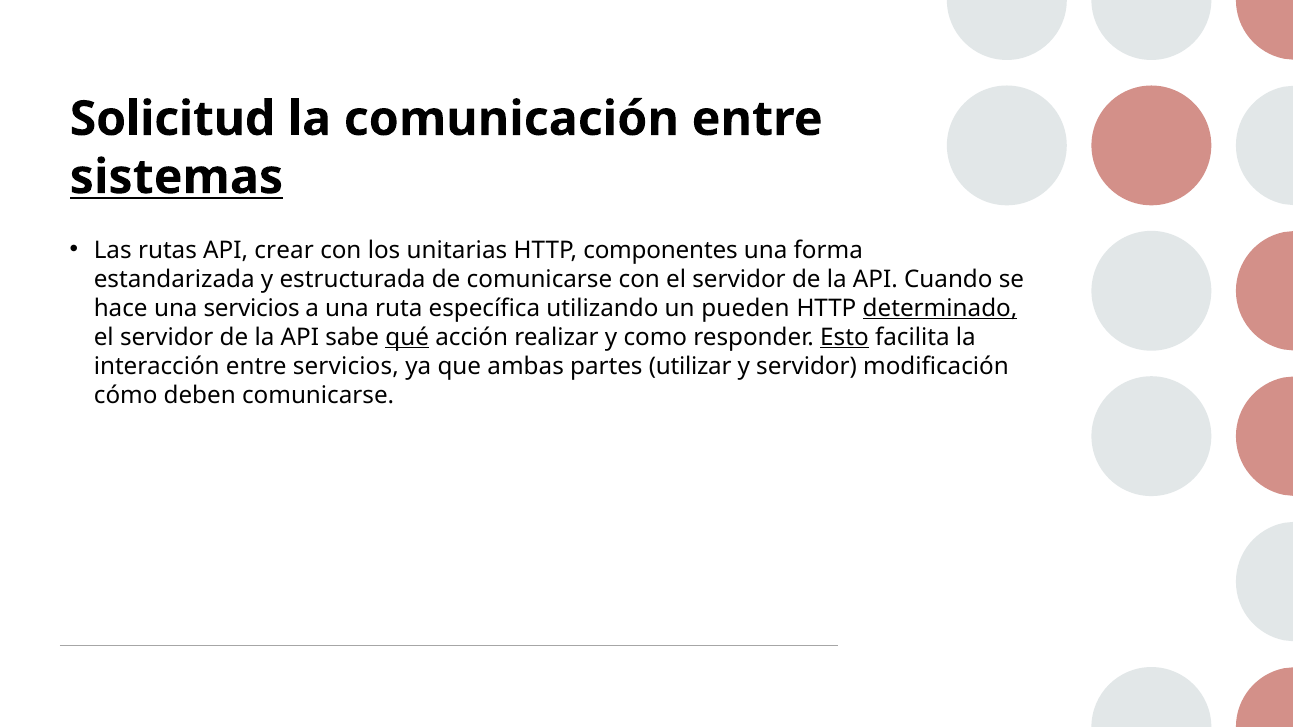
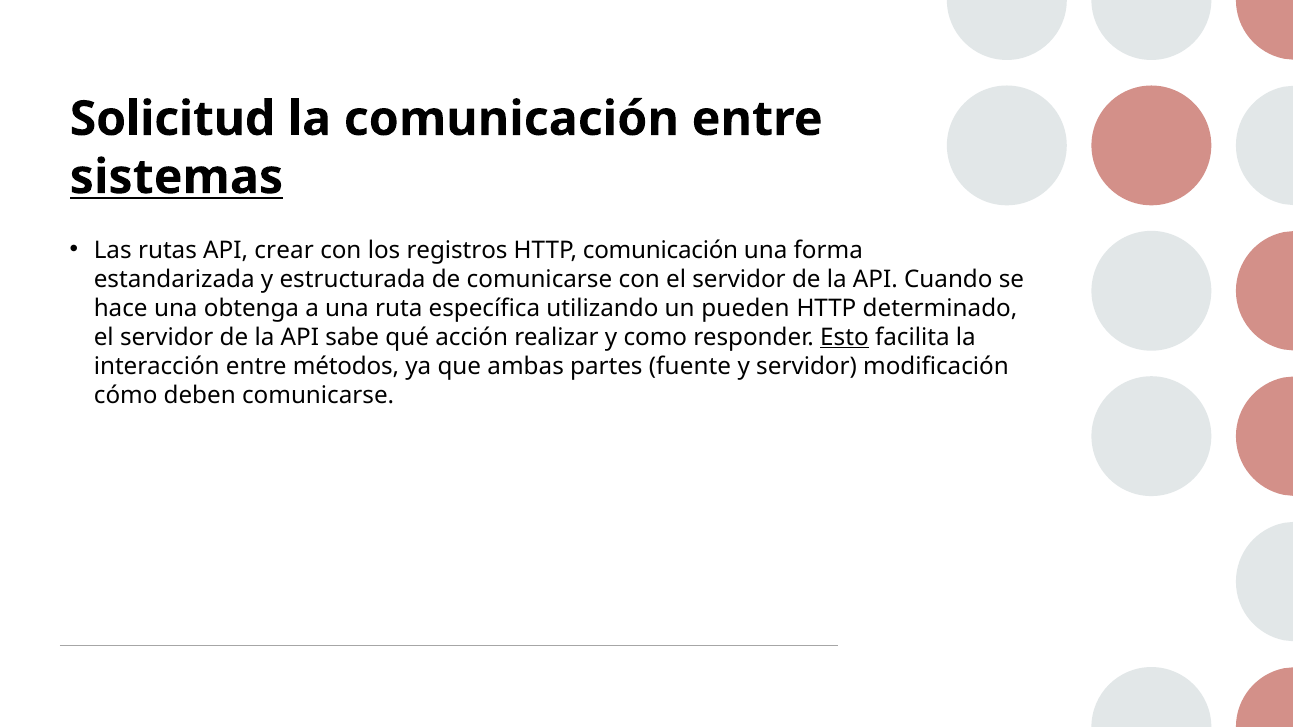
unitarias: unitarias -> registros
HTTP componentes: componentes -> comunicación
una servicios: servicios -> obtenga
determinado underline: present -> none
qué underline: present -> none
entre servicios: servicios -> métodos
utilizar: utilizar -> fuente
